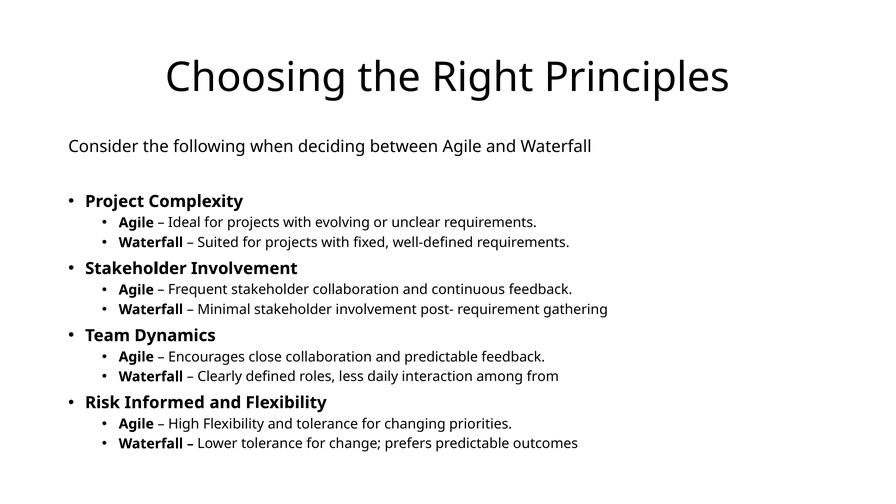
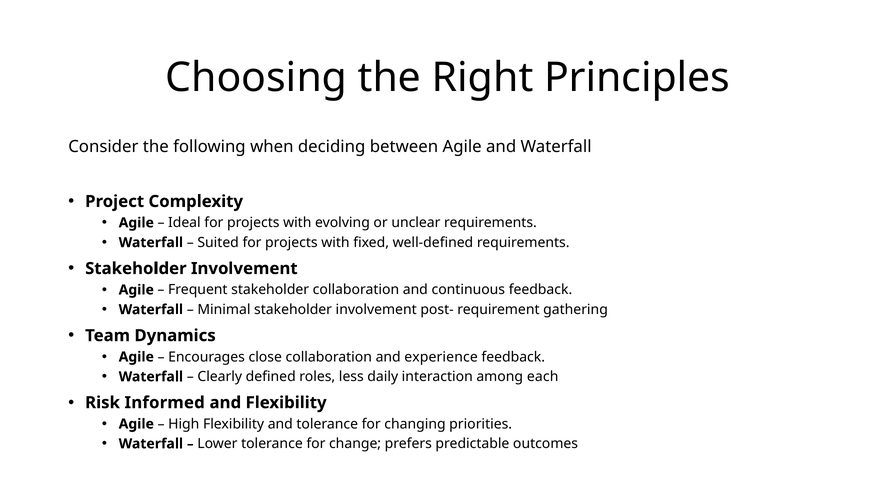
and predictable: predictable -> experience
from: from -> each
